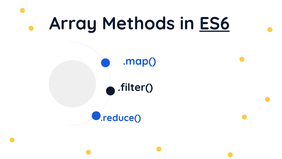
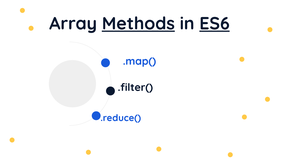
Methods underline: none -> present
